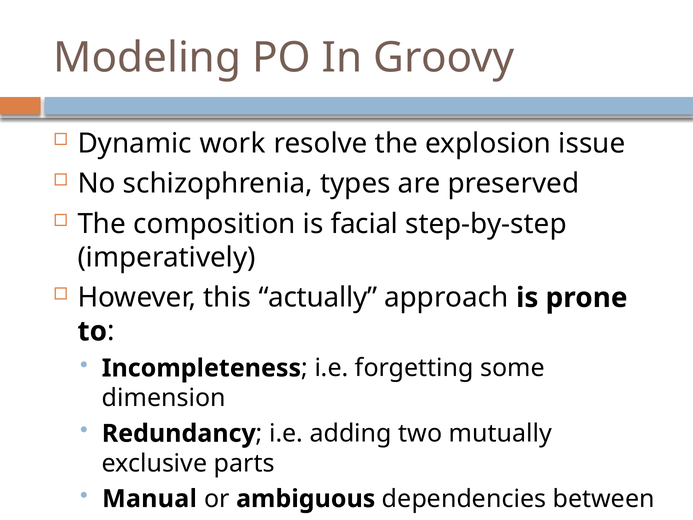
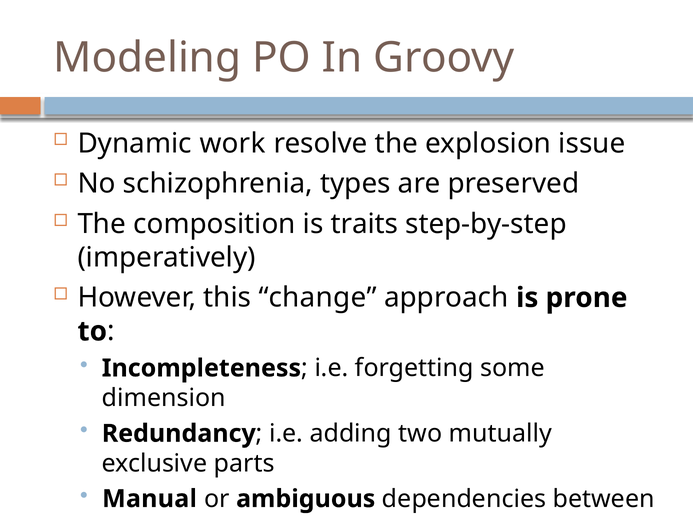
facial: facial -> traits
actually: actually -> change
